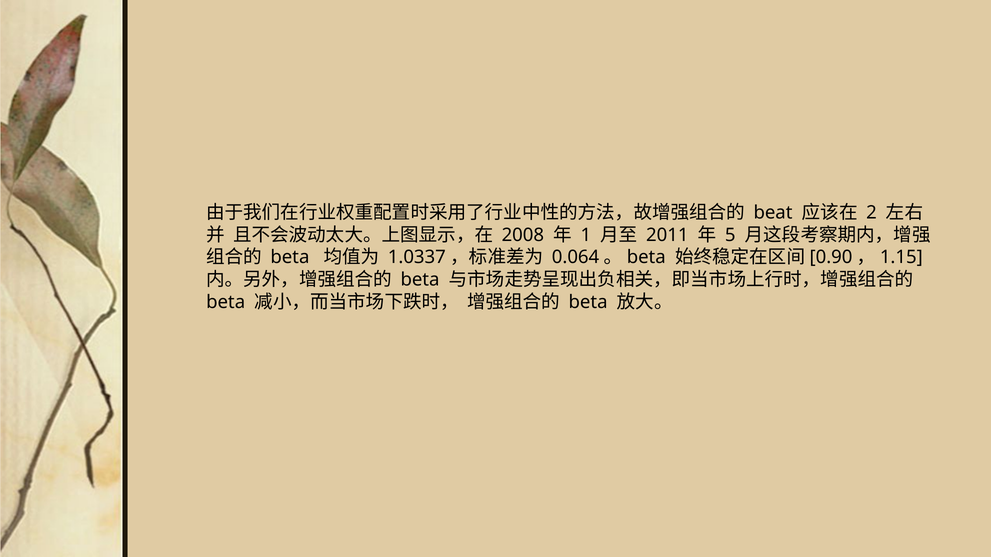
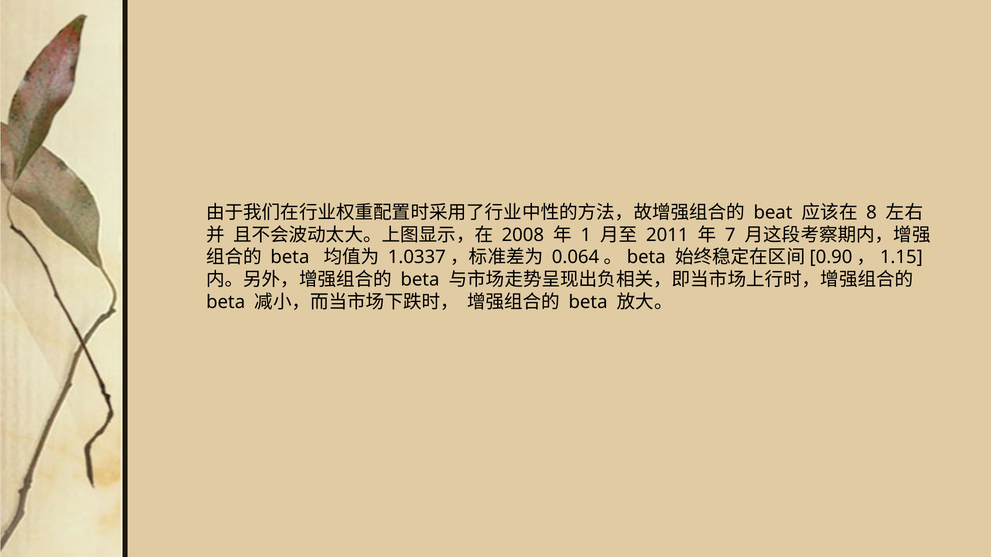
2: 2 -> 8
5: 5 -> 7
